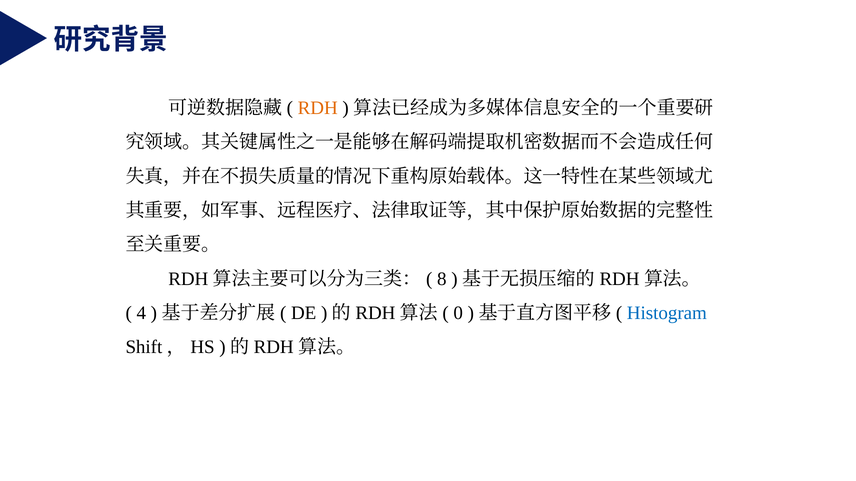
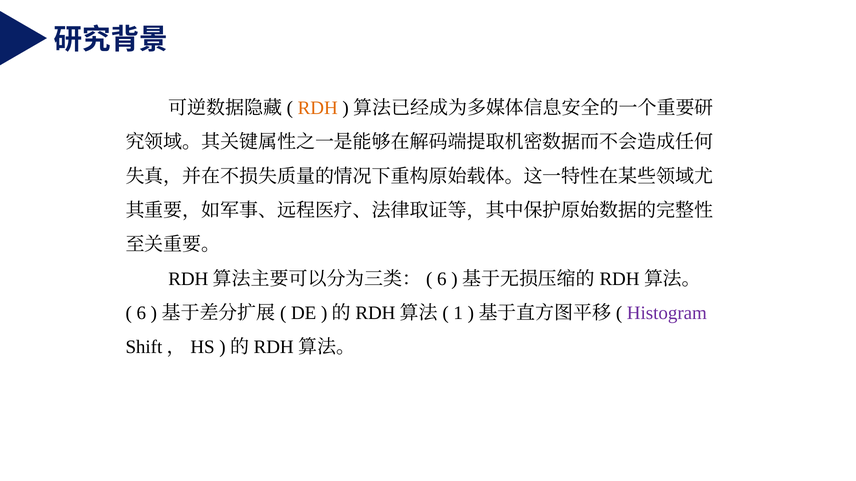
8 at (442, 279): 8 -> 6
4 at (141, 313): 4 -> 6
0: 0 -> 1
Histogram colour: blue -> purple
